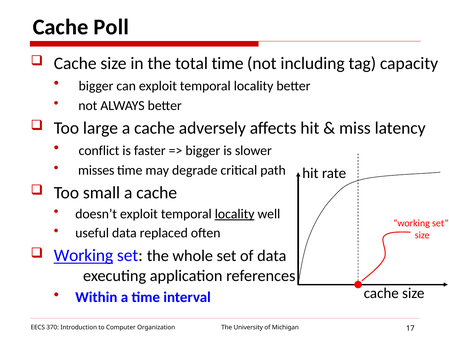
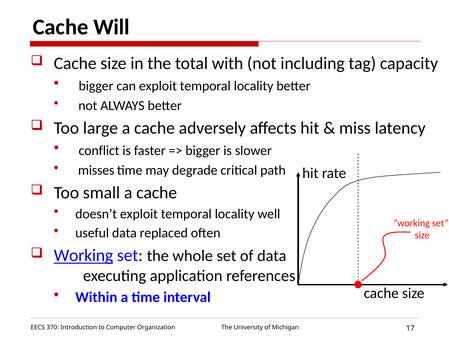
Poll: Poll -> Will
total time: time -> with
locality at (235, 214) underline: present -> none
